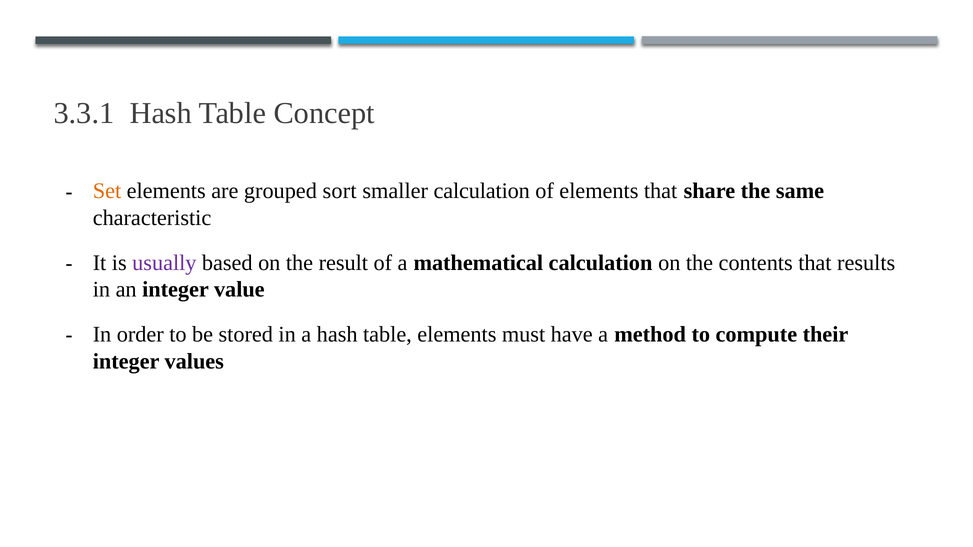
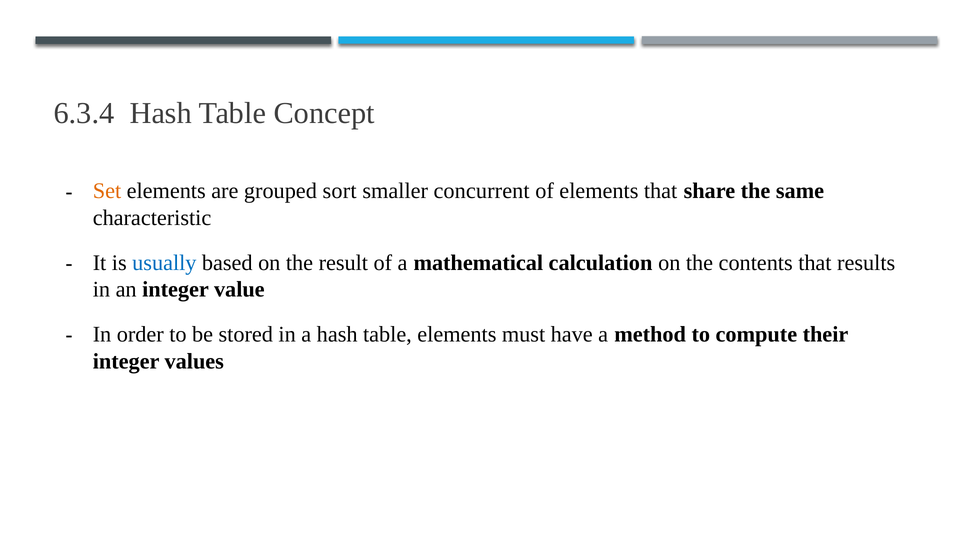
3.3.1: 3.3.1 -> 6.3.4
smaller calculation: calculation -> concurrent
usually colour: purple -> blue
